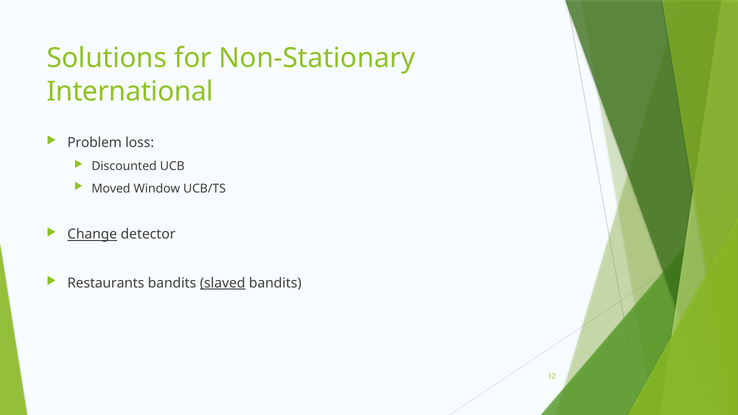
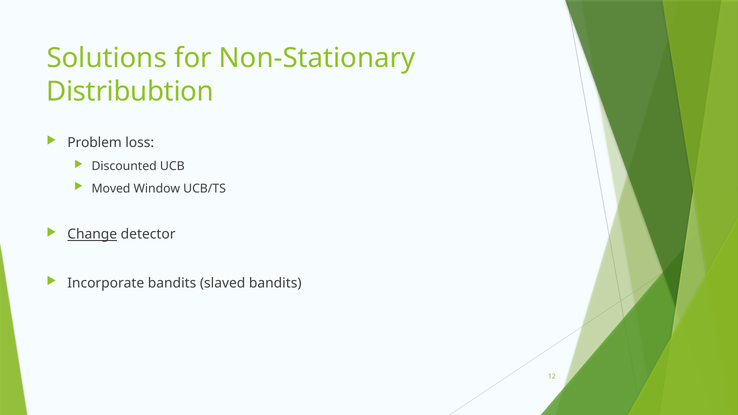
International: International -> Distribubtion
Restaurants: Restaurants -> Incorporate
slaved underline: present -> none
